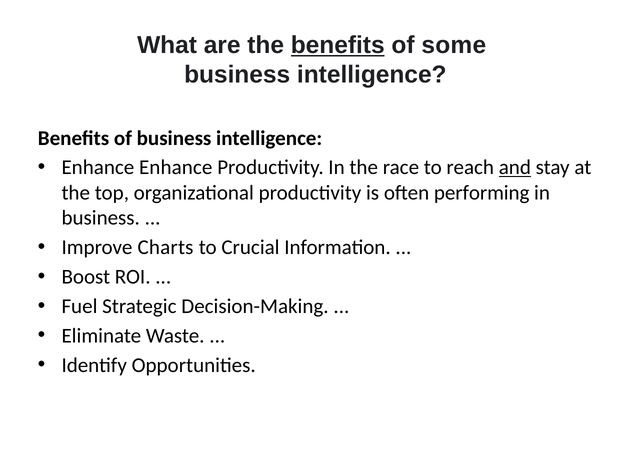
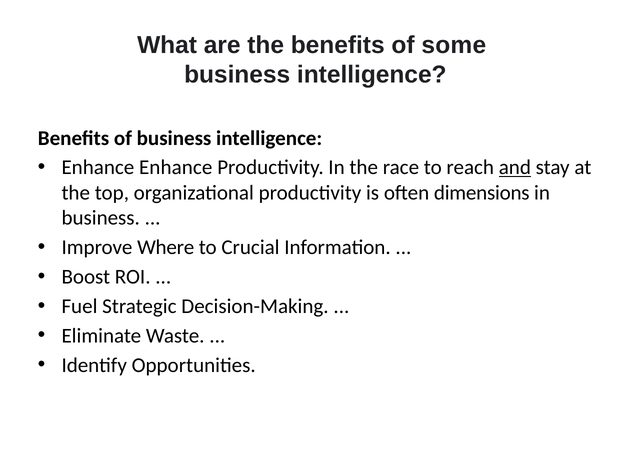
benefits at (338, 45) underline: present -> none
performing: performing -> dimensions
Charts: Charts -> Where
